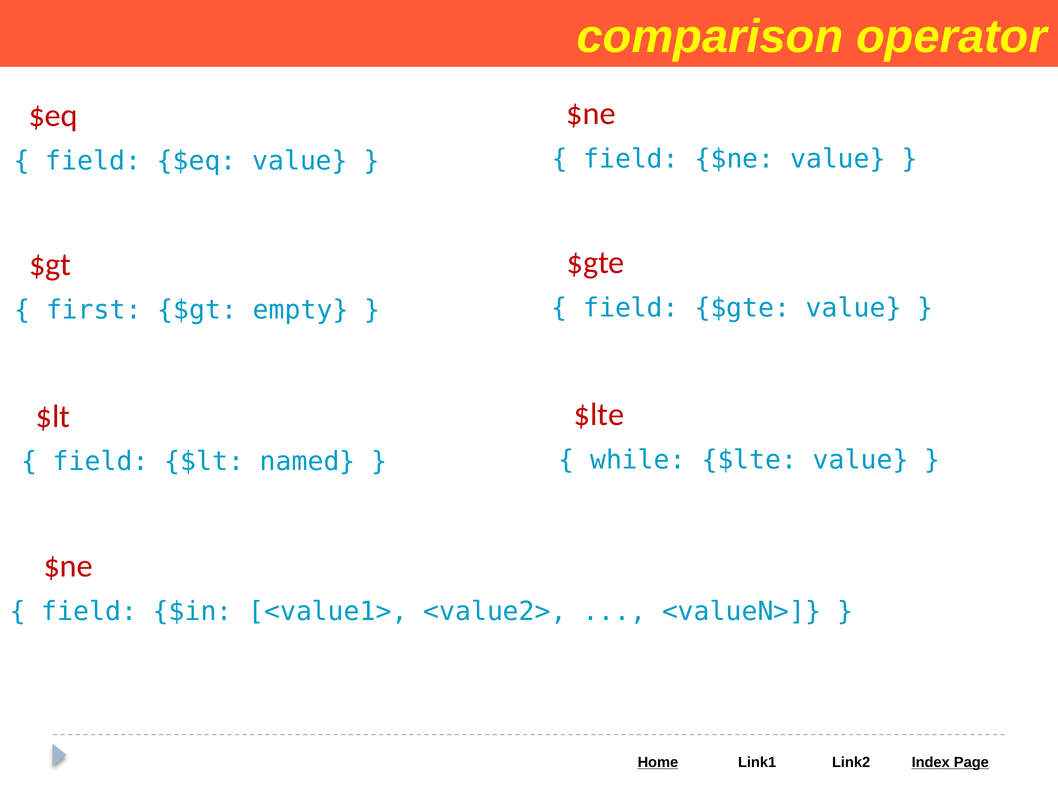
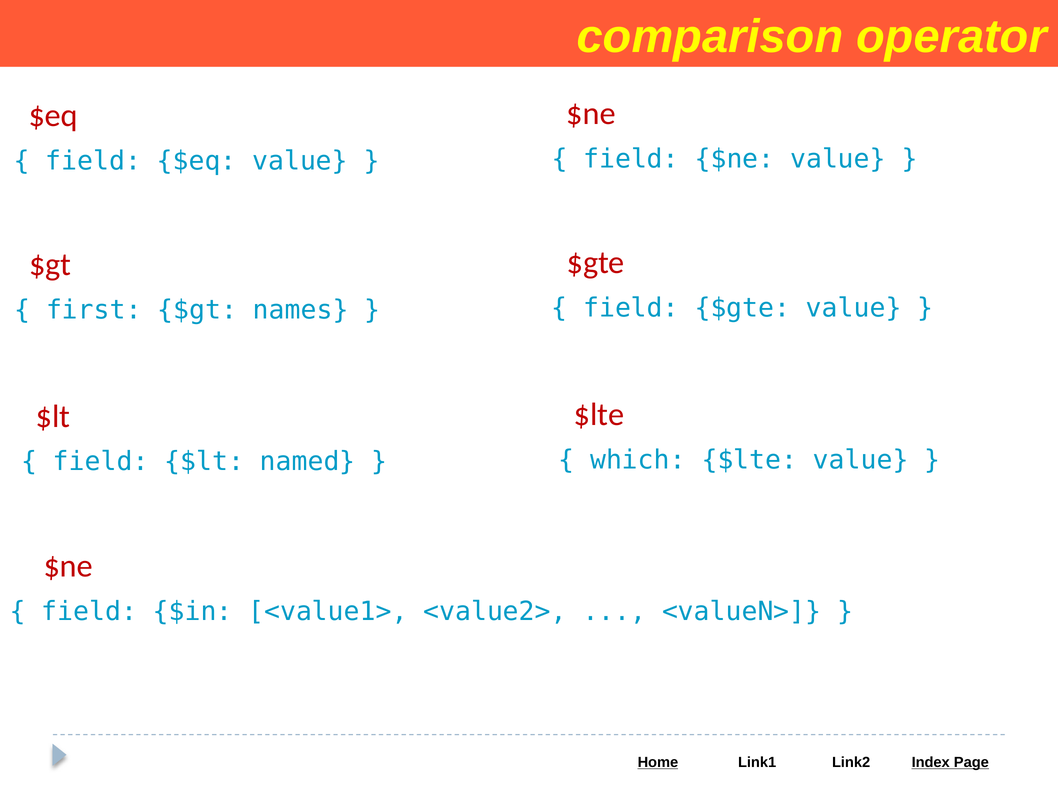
empty: empty -> names
while: while -> which
